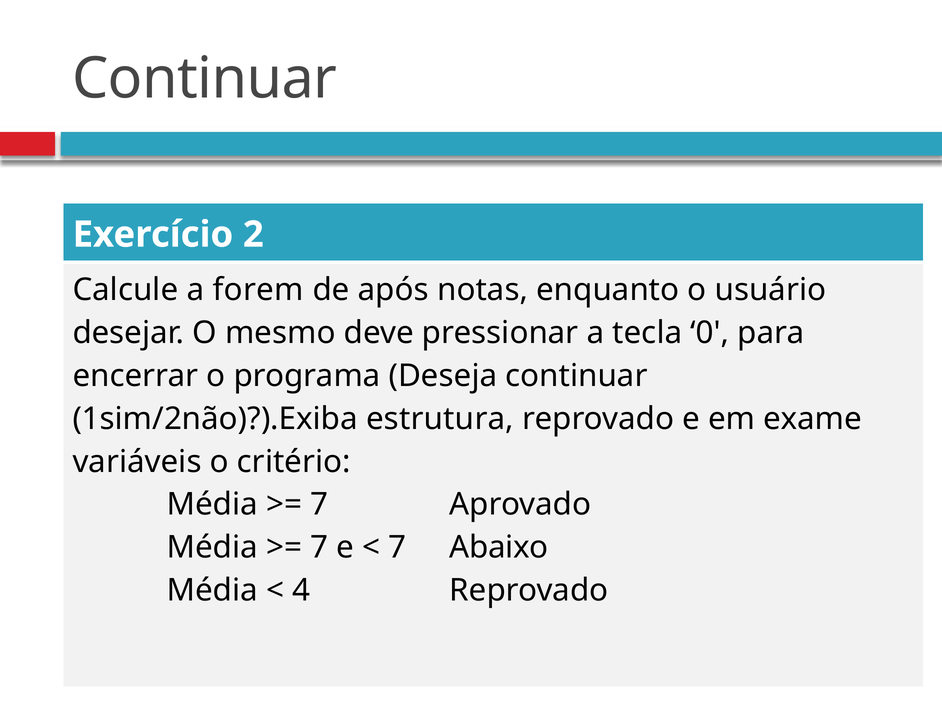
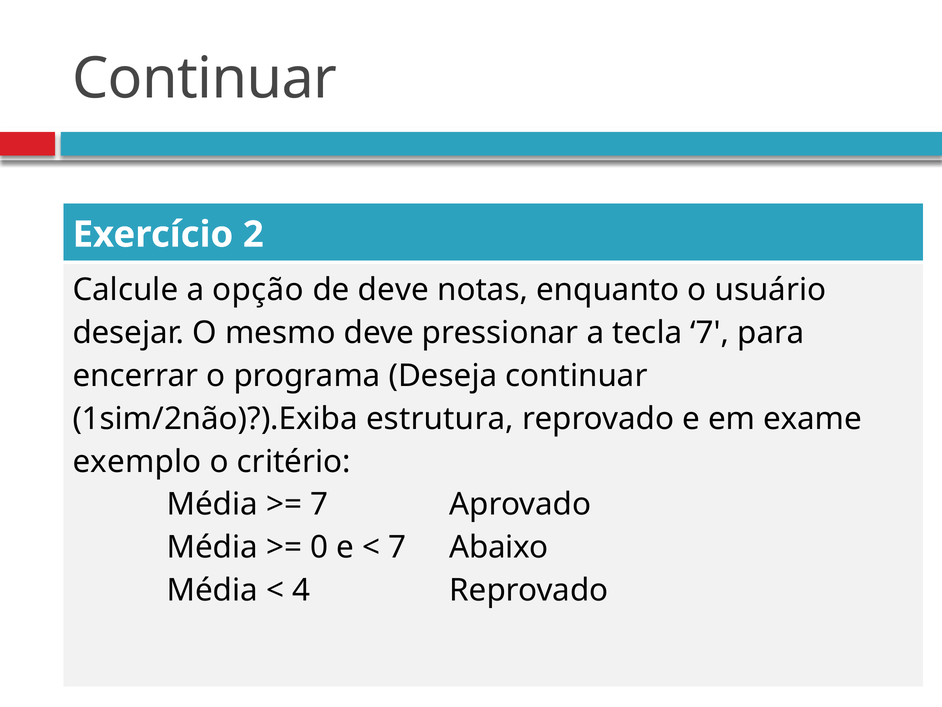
forem: forem -> opção
de após: após -> deve
tecla 0: 0 -> 7
variáveis: variáveis -> exemplo
7 at (319, 547): 7 -> 0
